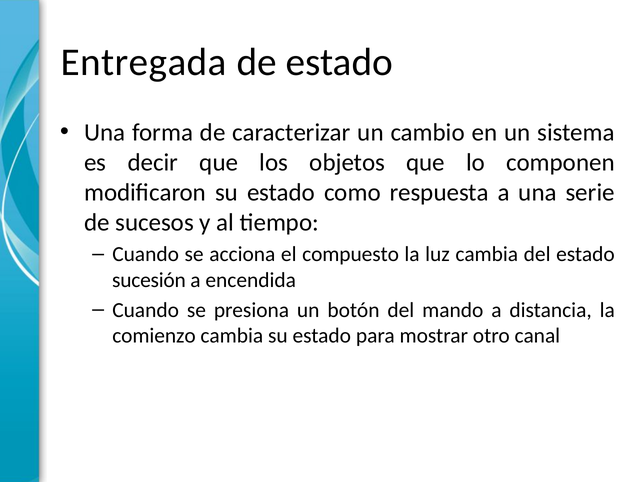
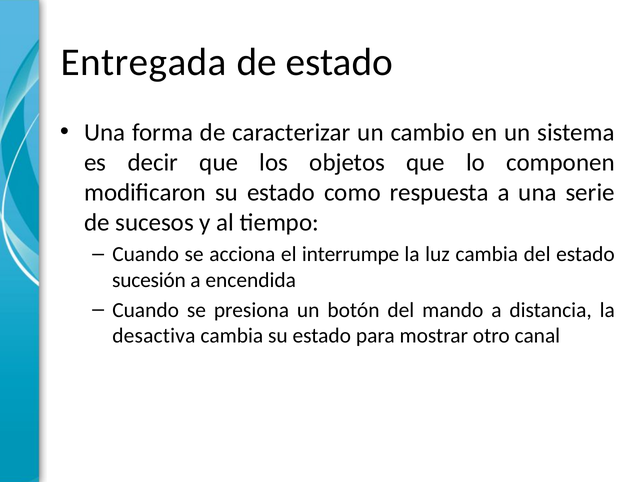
compuesto: compuesto -> interrumpe
comienzo: comienzo -> desactiva
